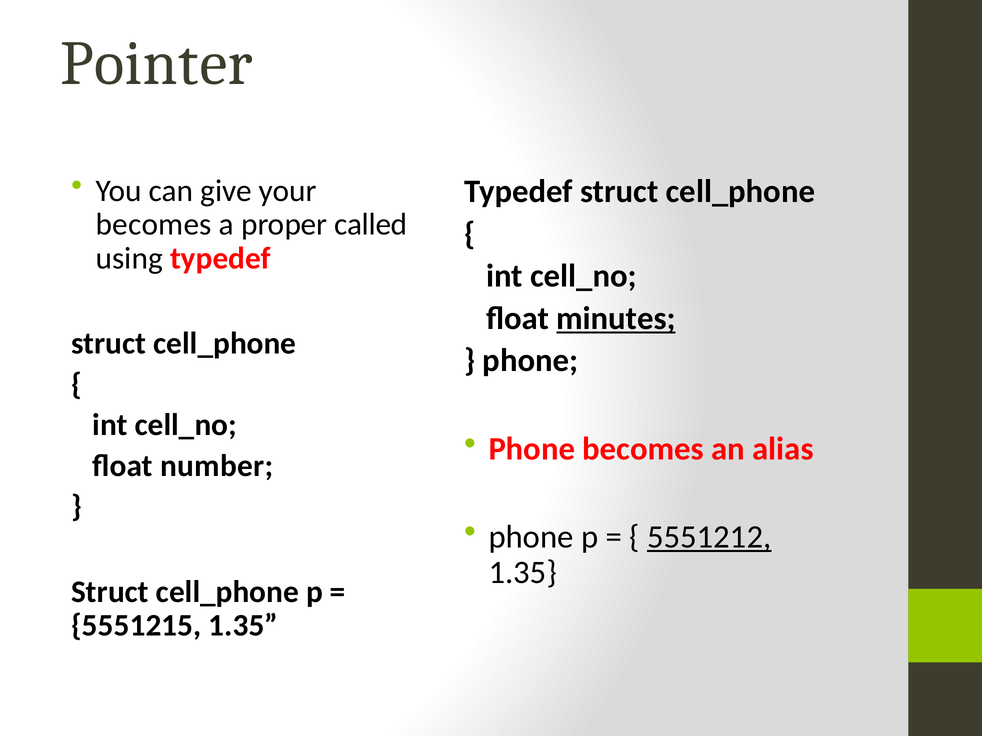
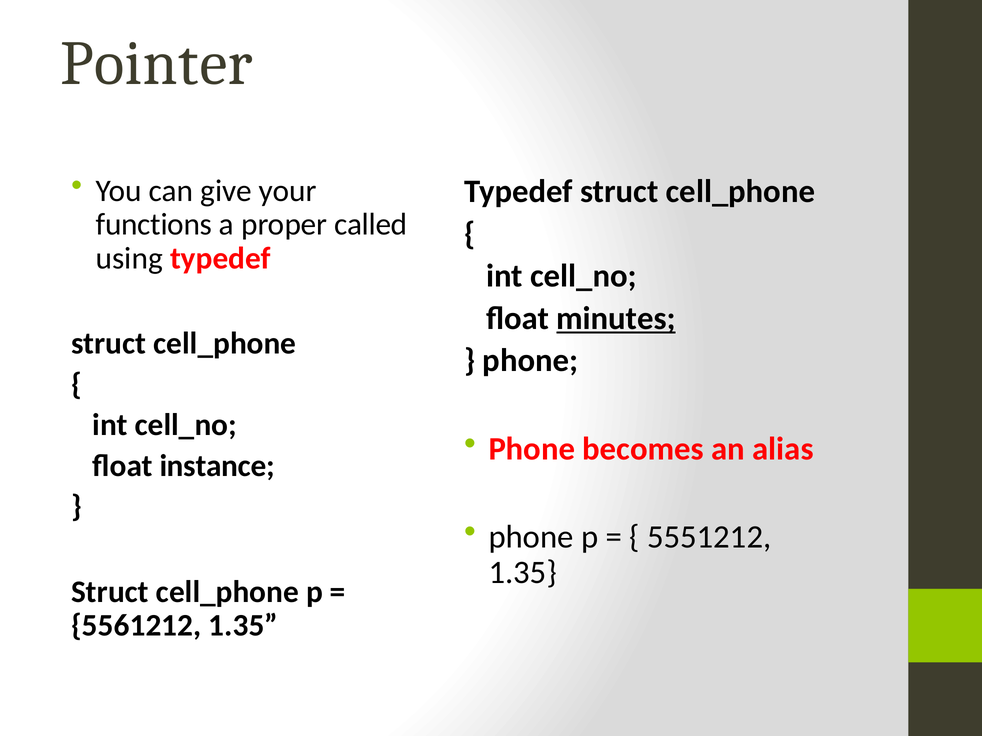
becomes at (154, 225): becomes -> functions
number: number -> instance
5551212 underline: present -> none
5551215: 5551215 -> 5561212
